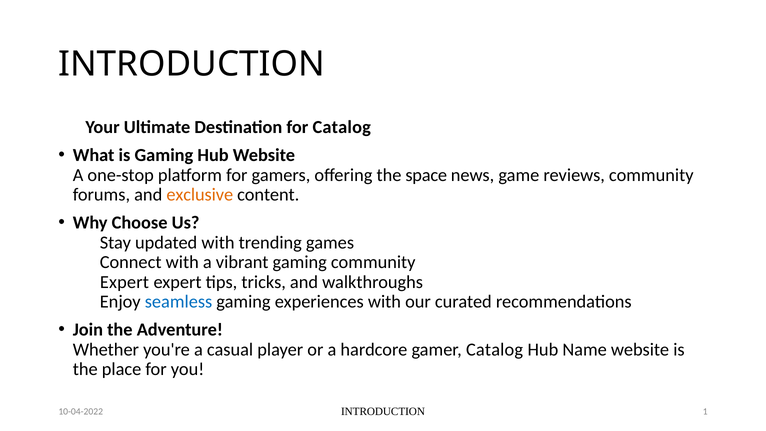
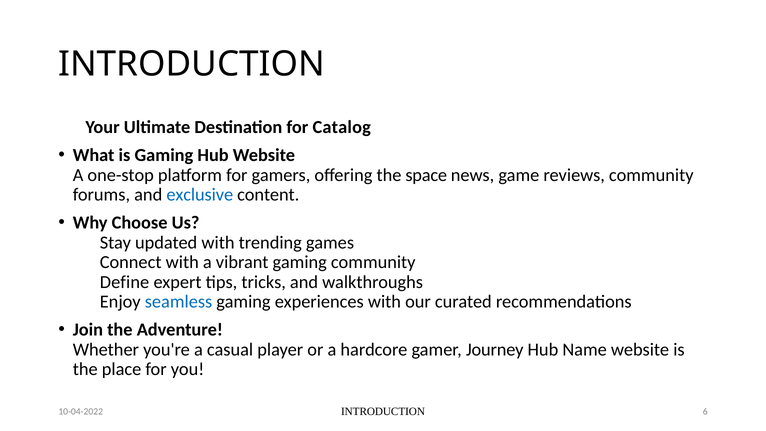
exclusive colour: orange -> blue
Expert at (124, 282): Expert -> Define
gamer Catalog: Catalog -> Journey
1: 1 -> 6
